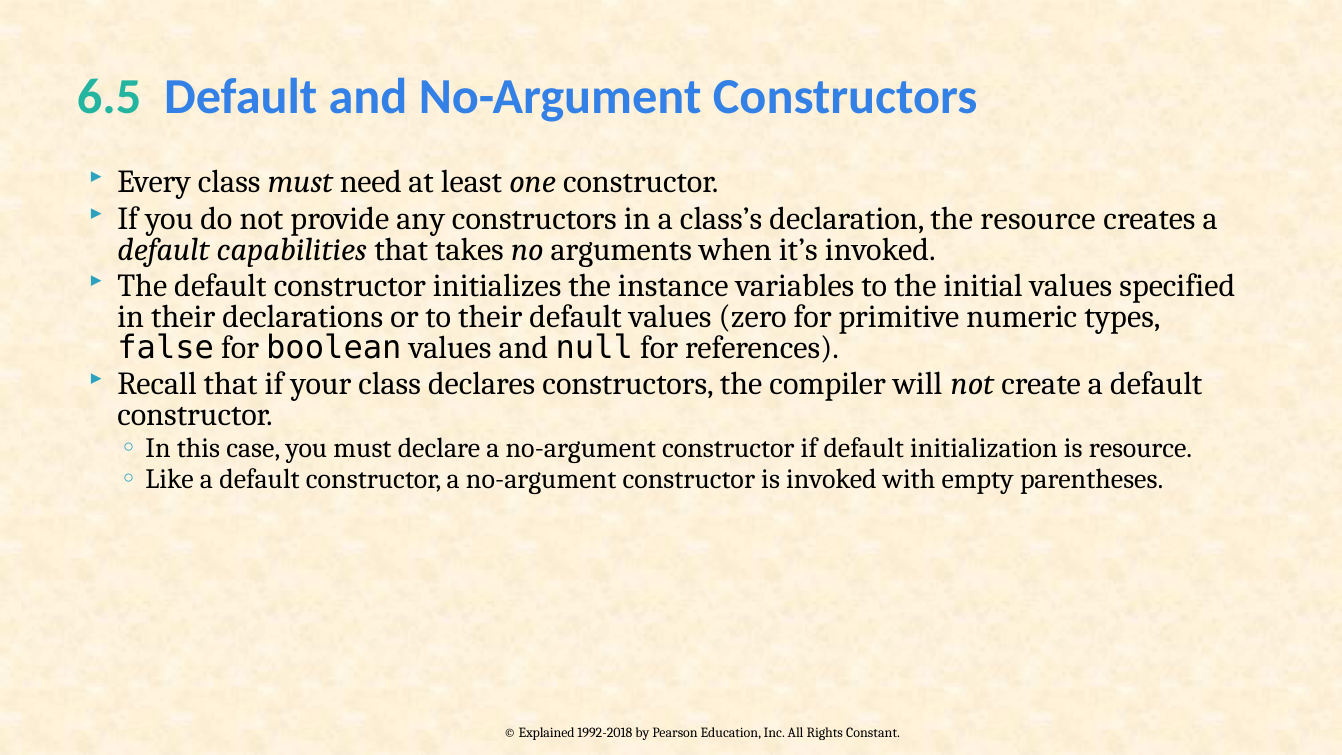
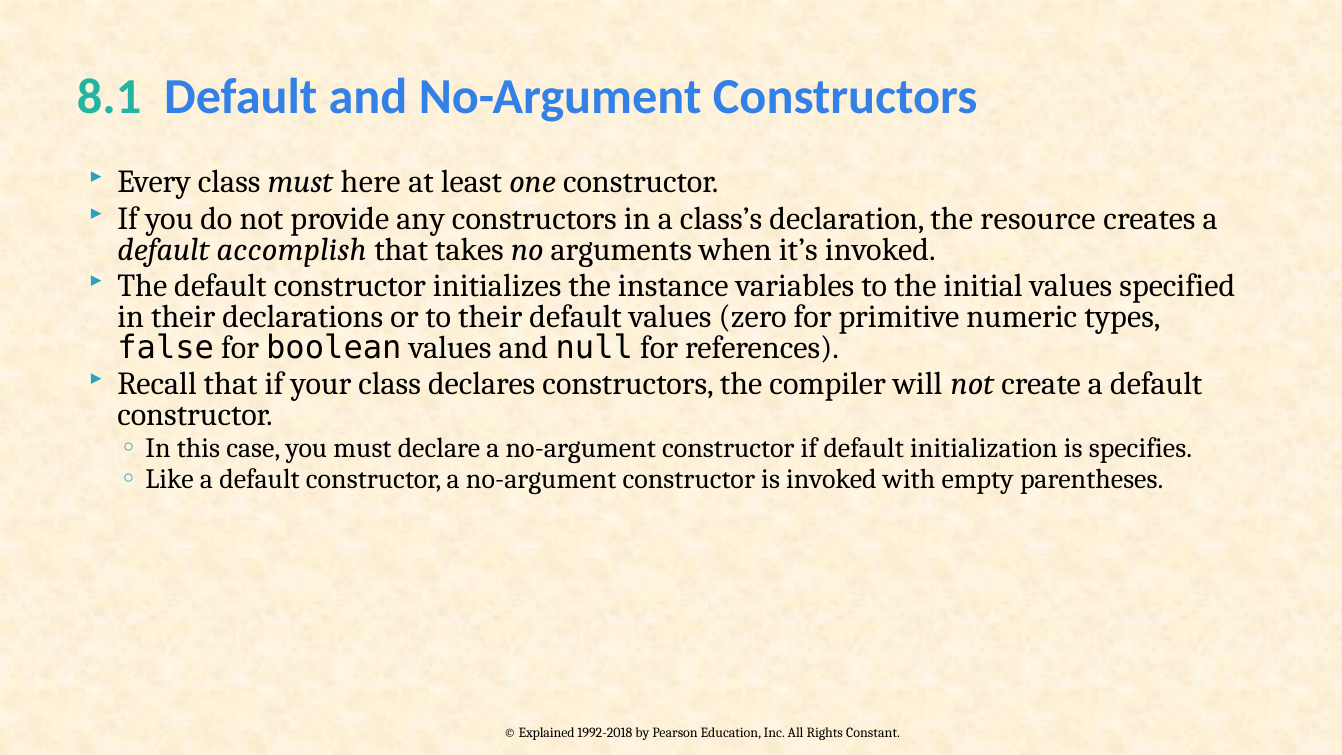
6.5: 6.5 -> 8.1
need: need -> here
capabilities: capabilities -> accomplish
is resource: resource -> specifies
